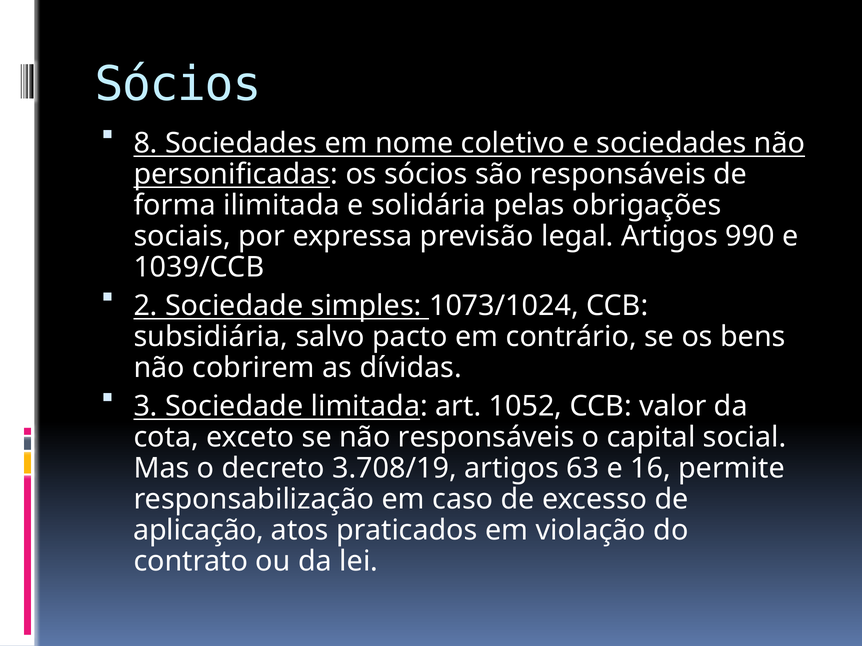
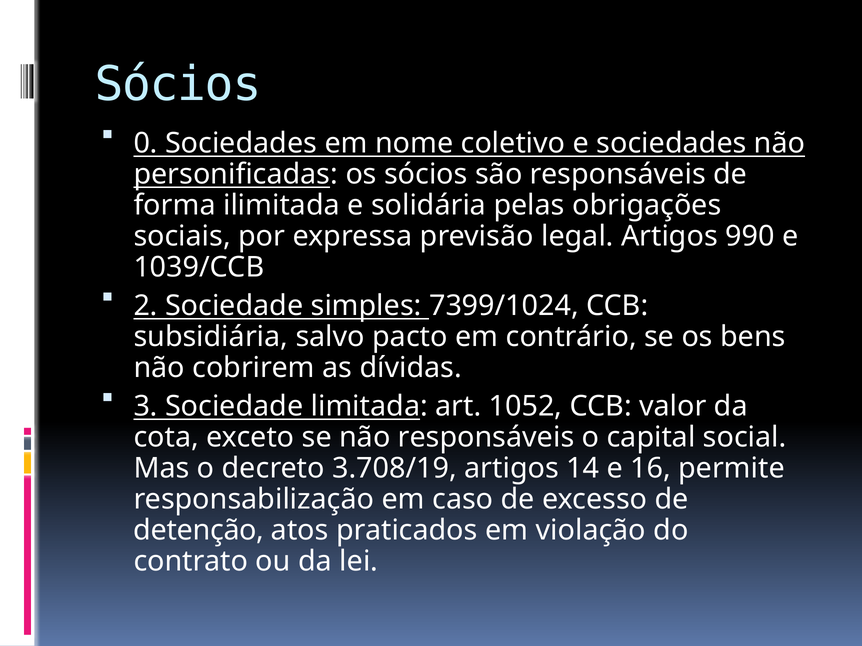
8: 8 -> 0
1073/1024: 1073/1024 -> 7399/1024
63: 63 -> 14
aplicação: aplicação -> detenção
